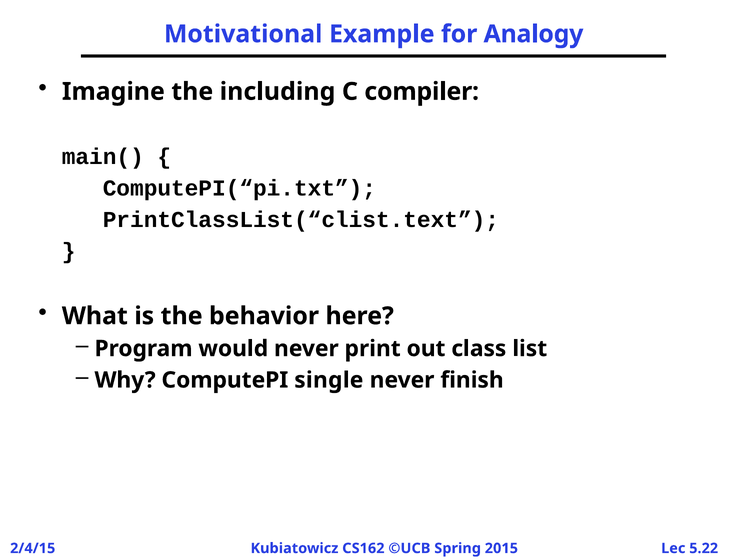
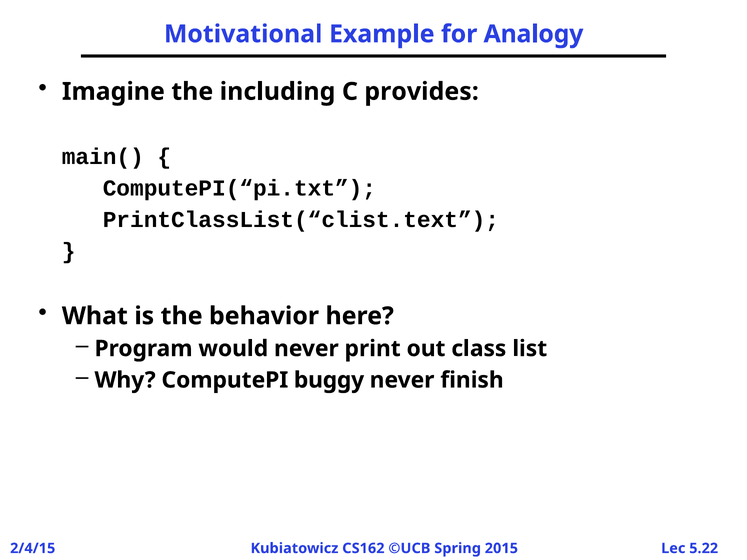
compiler: compiler -> provides
single: single -> buggy
